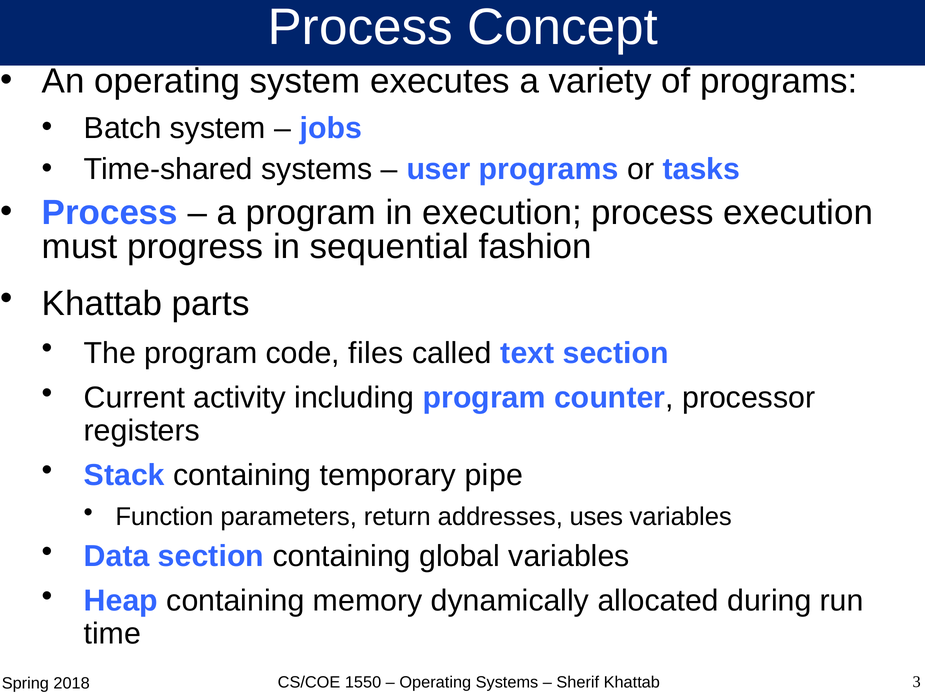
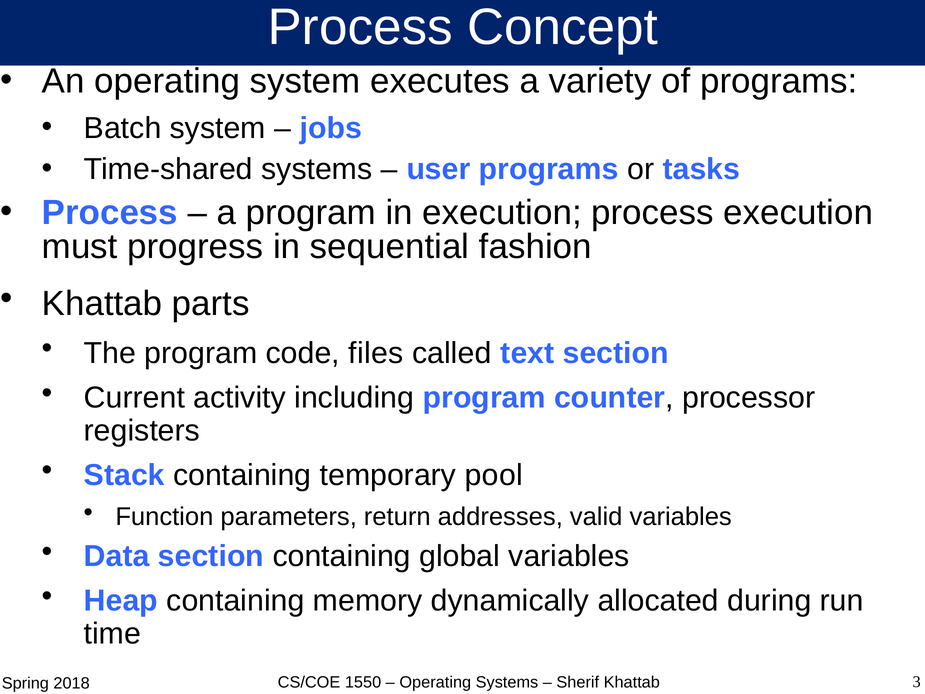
pipe: pipe -> pool
uses: uses -> valid
